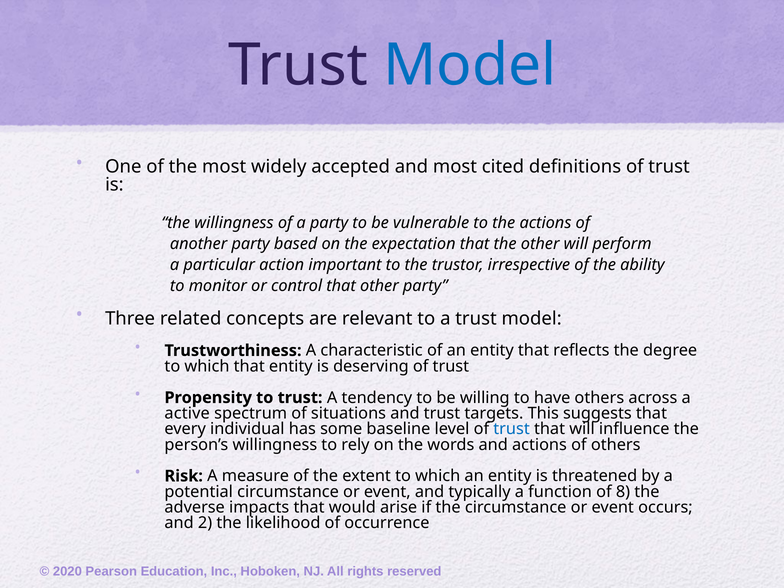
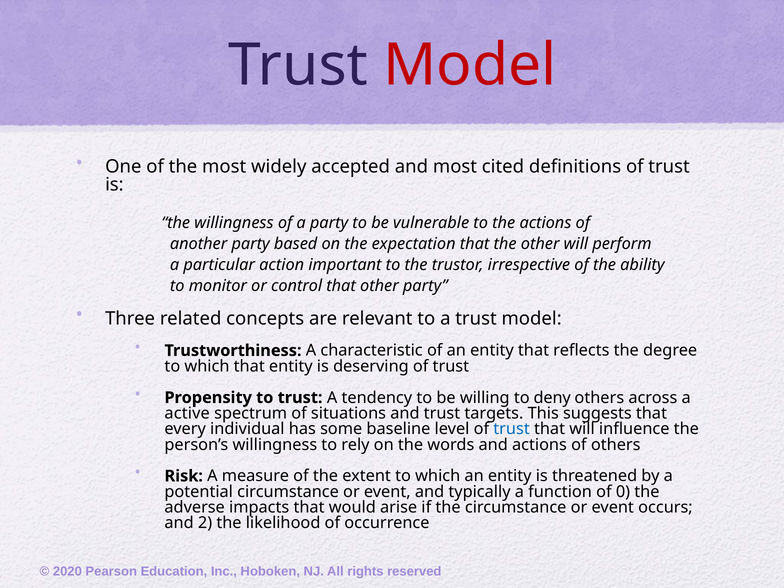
Model at (470, 65) colour: blue -> red
have: have -> deny
8: 8 -> 0
